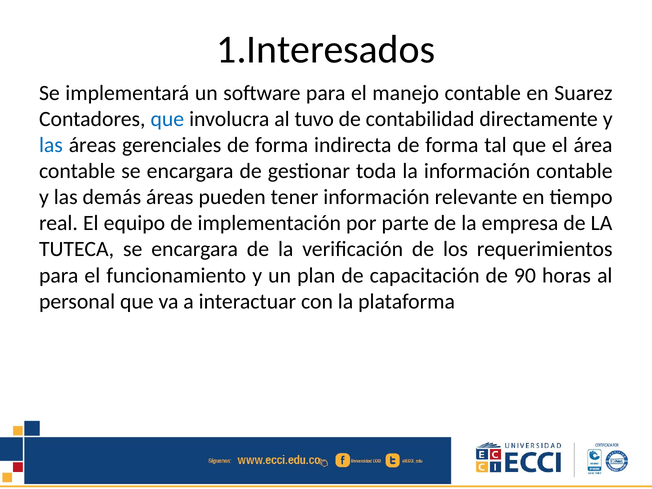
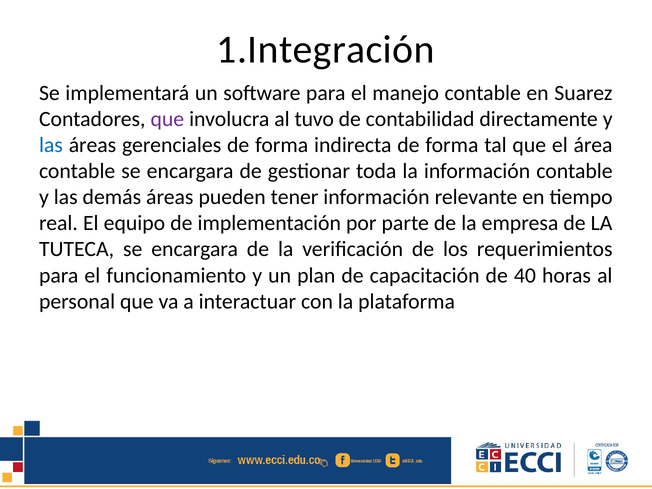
1.Interesados: 1.Interesados -> 1.Integración
que at (167, 119) colour: blue -> purple
90: 90 -> 40
